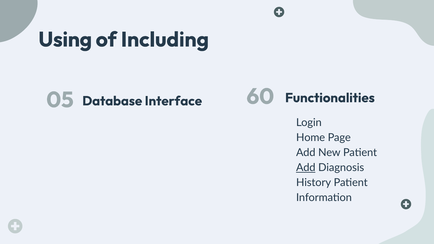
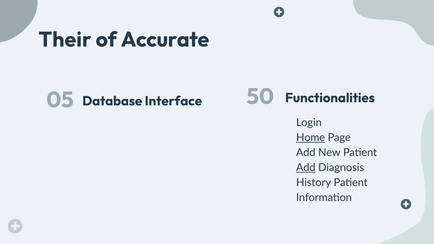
Using: Using -> Their
Including: Including -> Accurate
60: 60 -> 50
Home underline: none -> present
